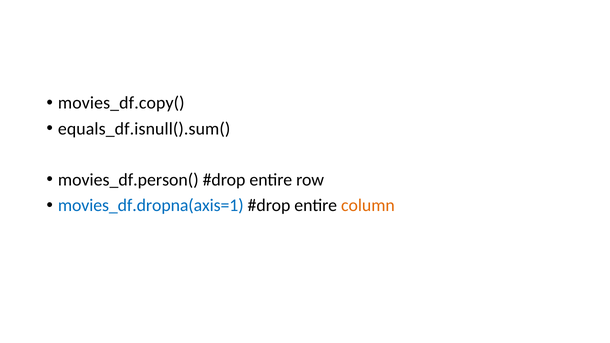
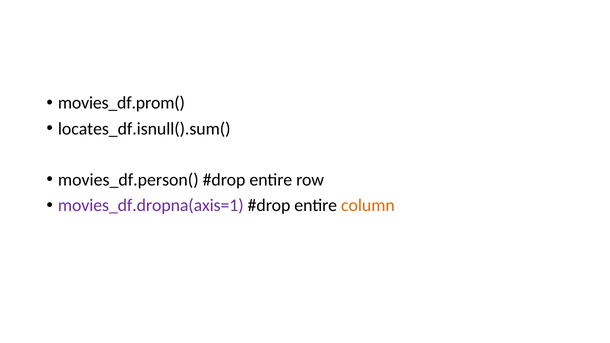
movies_df.copy(: movies_df.copy( -> movies_df.prom(
equals_df.isnull().sum(: equals_df.isnull().sum( -> locates_df.isnull().sum(
movies_df.dropna(axis=1 colour: blue -> purple
